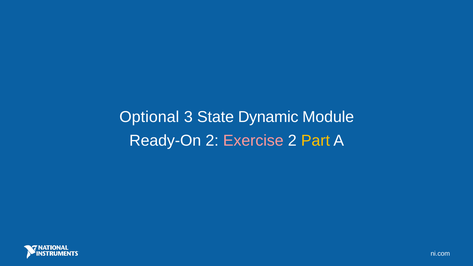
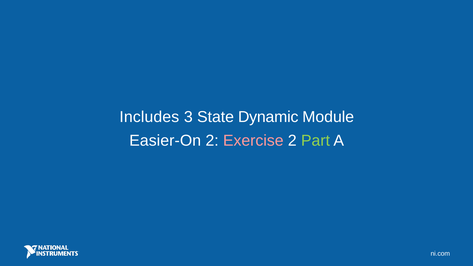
Optional: Optional -> Includes
Ready-On: Ready-On -> Easier-On
Part colour: yellow -> light green
